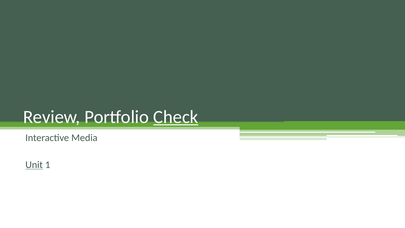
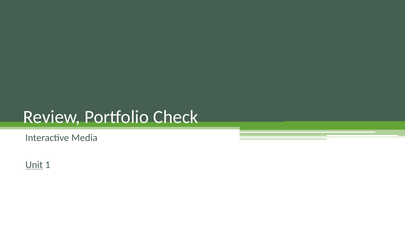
Check underline: present -> none
